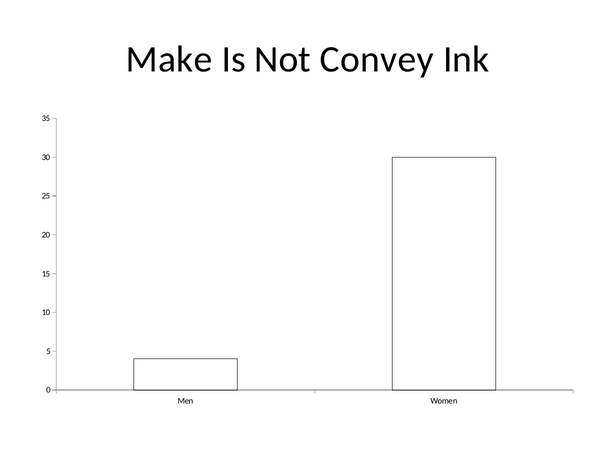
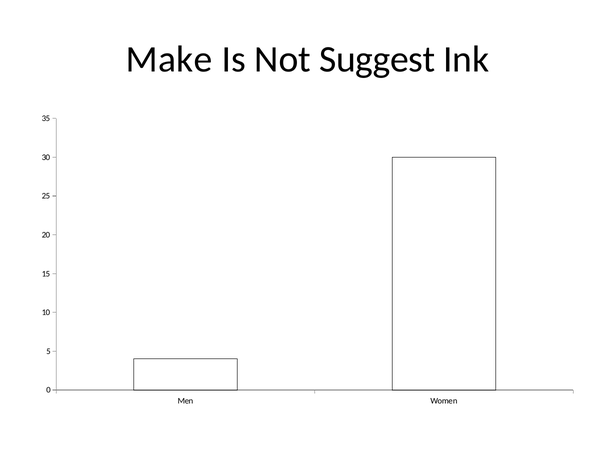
Convey: Convey -> Suggest
